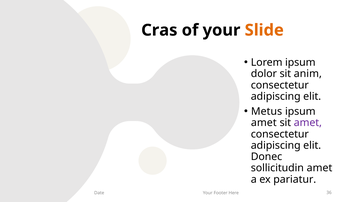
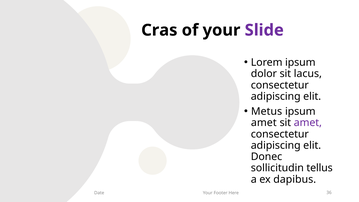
Slide colour: orange -> purple
anim: anim -> lacus
sollicitudin amet: amet -> tellus
pariatur: pariatur -> dapibus
